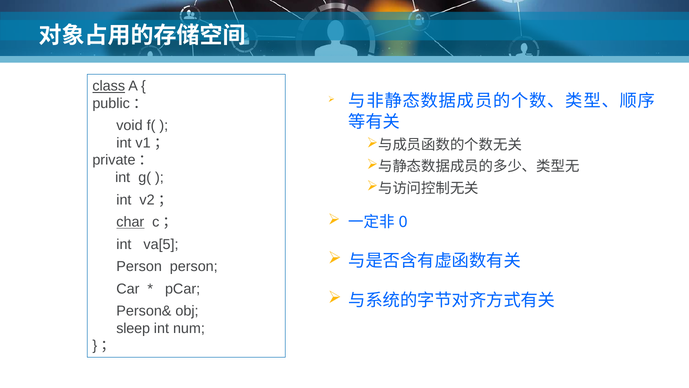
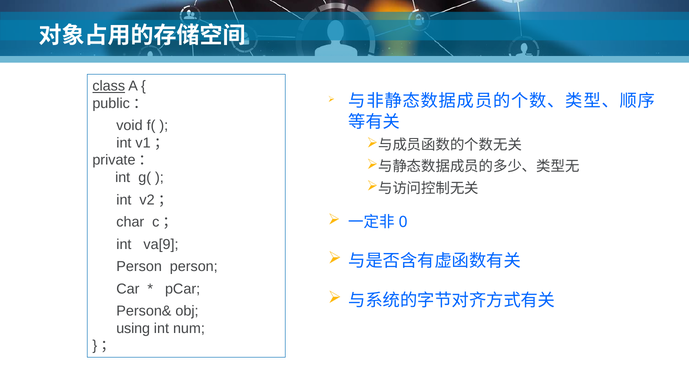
char underline: present -> none
va[5: va[5 -> va[9
sleep: sleep -> using
